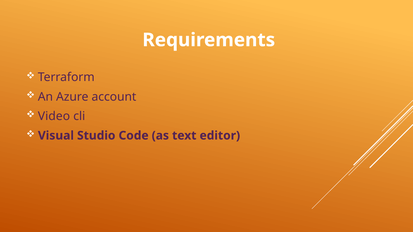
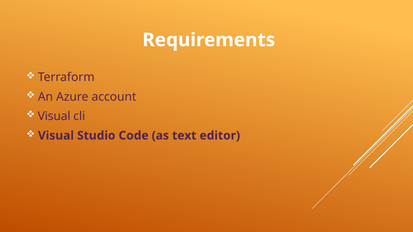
Video at (54, 116): Video -> Visual
